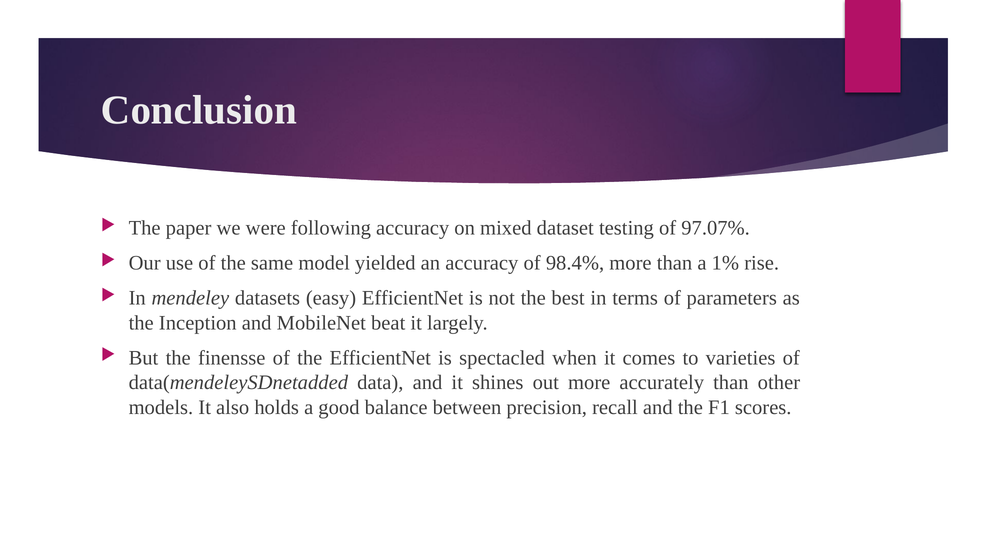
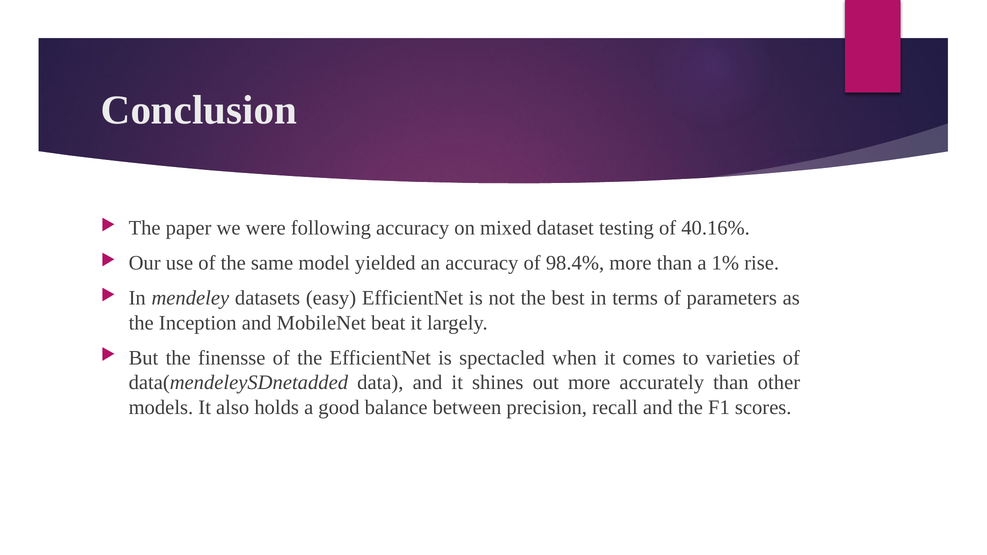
97.07%: 97.07% -> 40.16%
